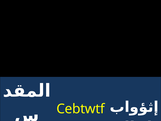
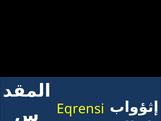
Cebtwtf: Cebtwtf -> Eqrensi
